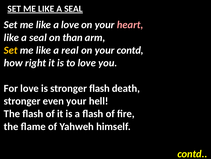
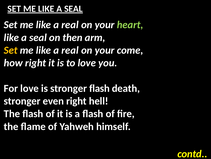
love at (70, 25): love -> real
heart colour: pink -> light green
than: than -> then
your contd: contd -> come
even your: your -> right
